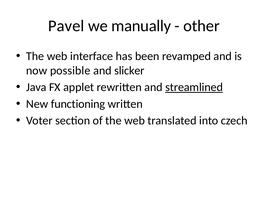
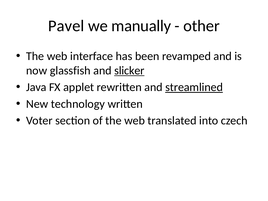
possible: possible -> glassfish
slicker underline: none -> present
functioning: functioning -> technology
